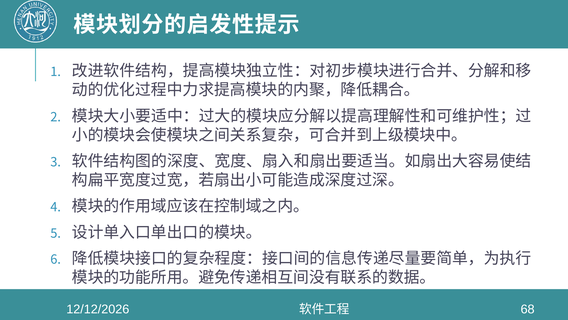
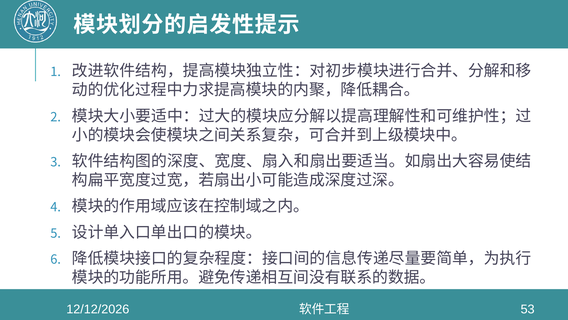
68: 68 -> 53
